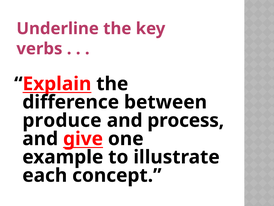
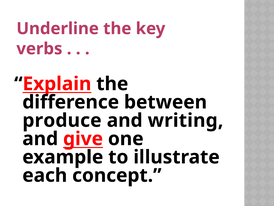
process: process -> writing
